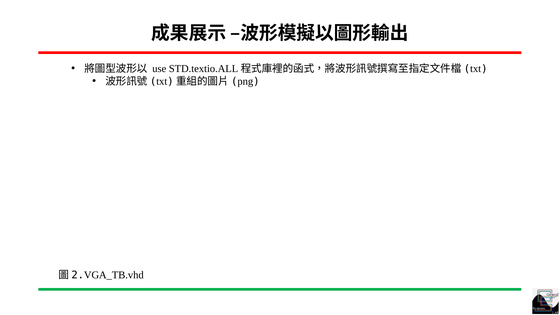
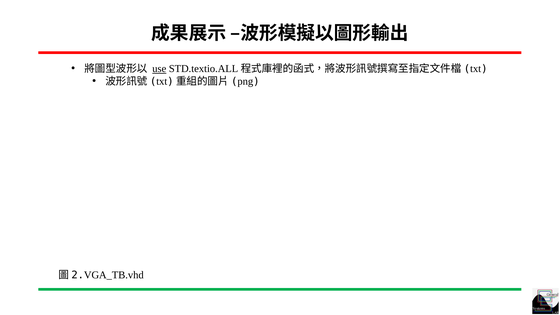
use underline: none -> present
